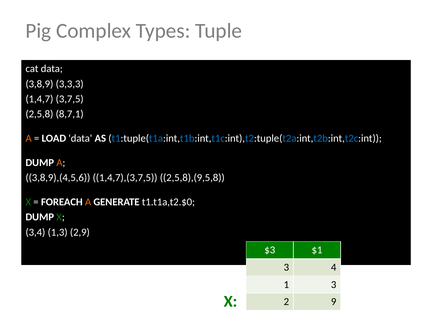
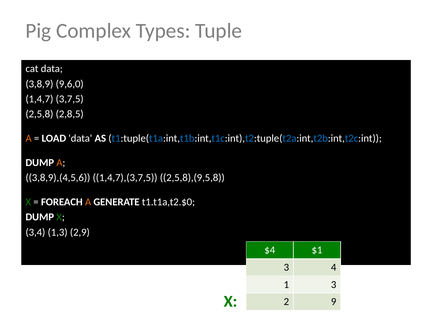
3,3,3: 3,3,3 -> 9,6,0
8,7,1: 8,7,1 -> 2,8,5
$3: $3 -> $4
